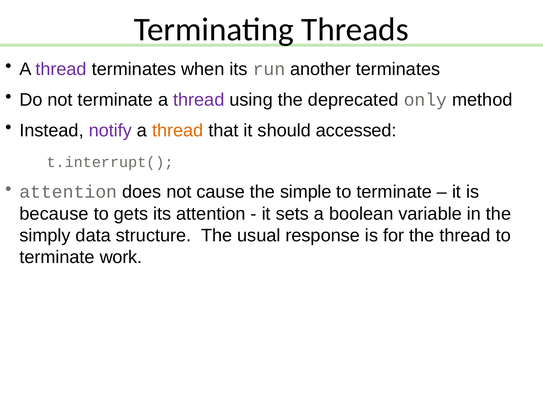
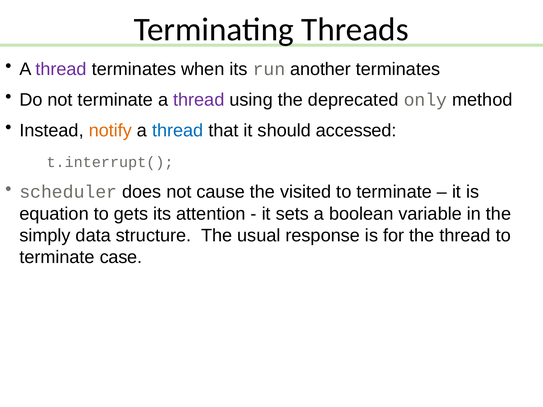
notify colour: purple -> orange
thread at (178, 131) colour: orange -> blue
attention at (68, 192): attention -> scheduler
simple: simple -> visited
because: because -> equation
work: work -> case
